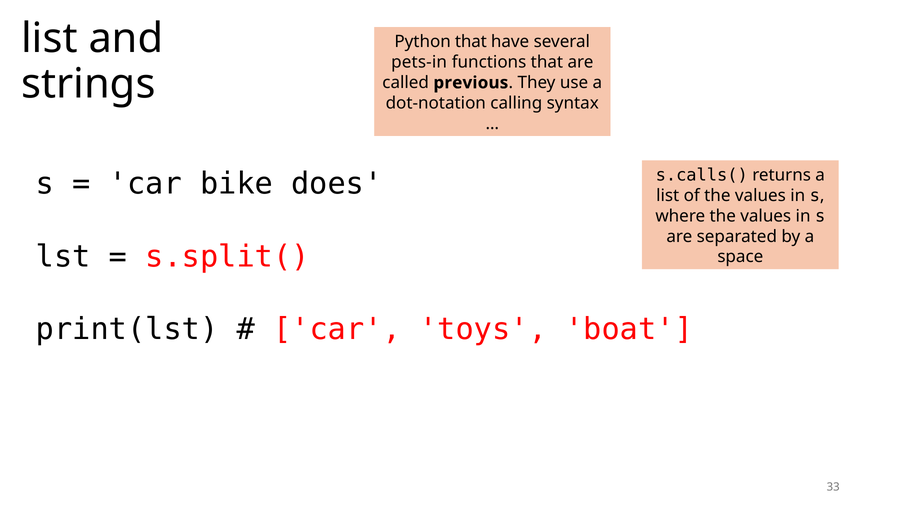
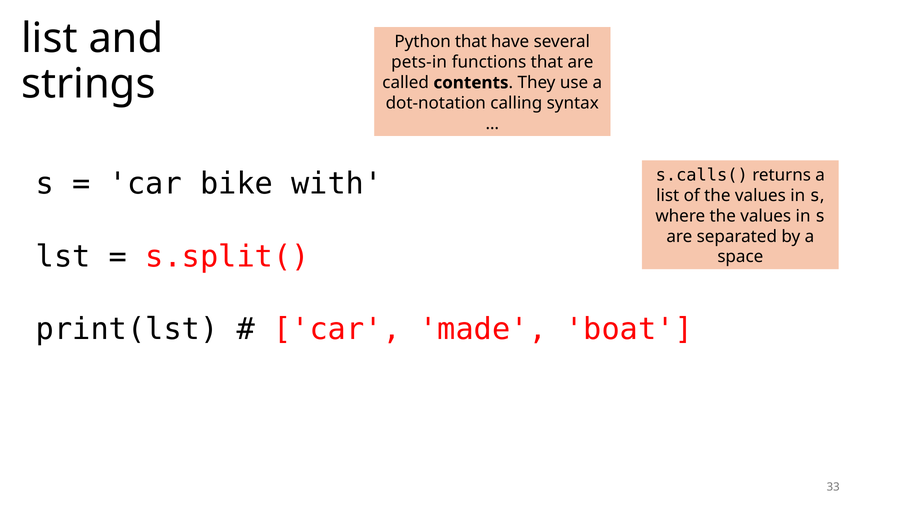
previous: previous -> contents
does: does -> with
toys: toys -> made
